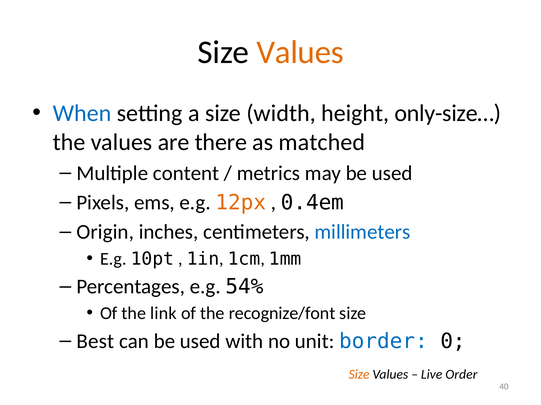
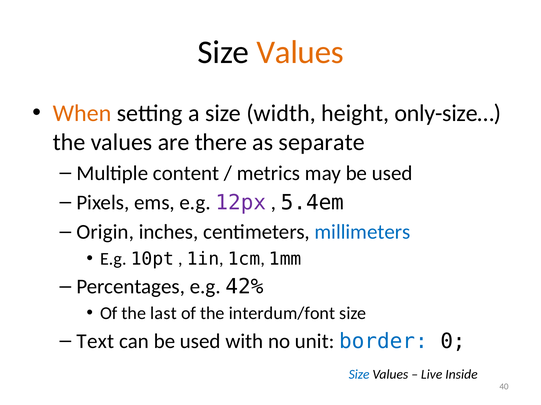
When colour: blue -> orange
matched: matched -> separate
12px colour: orange -> purple
0.4em: 0.4em -> 5.4em
54%: 54% -> 42%
link: link -> last
recognize/font: recognize/font -> interdum/font
Best: Best -> Text
Size at (359, 375) colour: orange -> blue
Order: Order -> Inside
